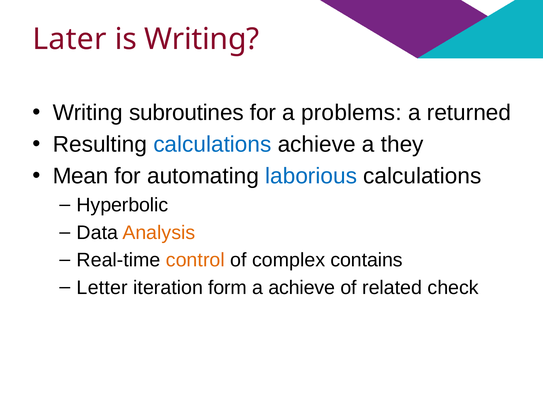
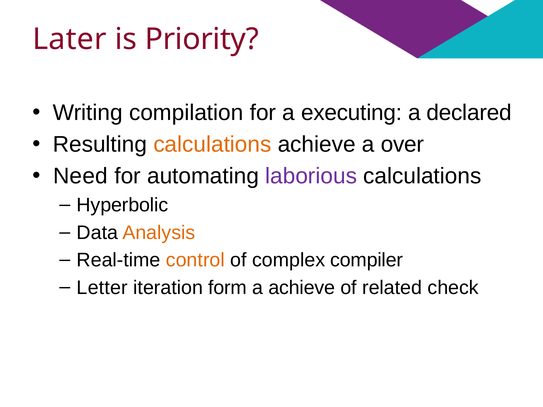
is Writing: Writing -> Priority
subroutines: subroutines -> compilation
problems: problems -> executing
returned: returned -> declared
calculations at (212, 145) colour: blue -> orange
they: they -> over
Mean: Mean -> Need
laborious colour: blue -> purple
contains: contains -> compiler
